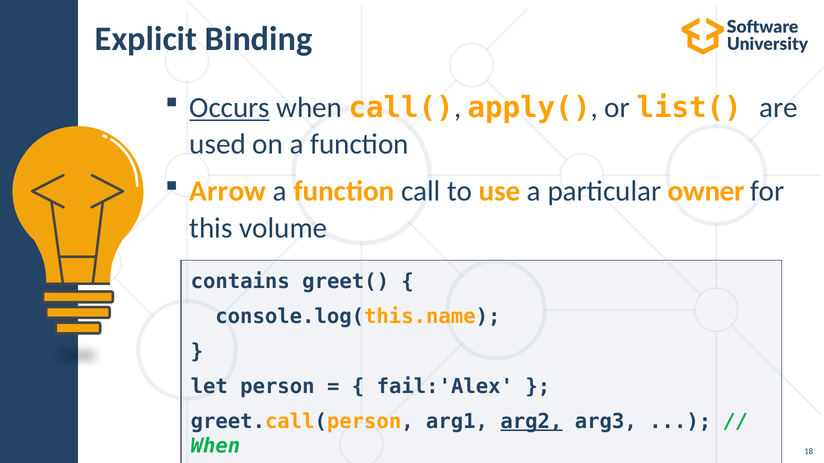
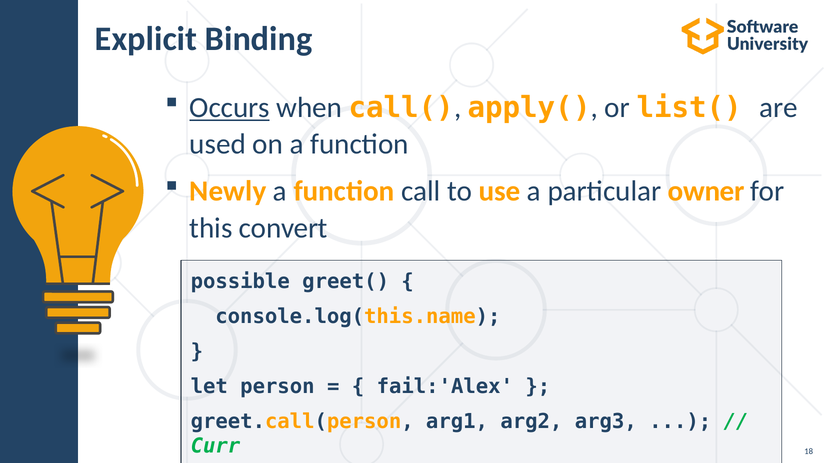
Arrow: Arrow -> Newly
volume: volume -> convert
contains: contains -> possible
arg2 underline: present -> none
When at (215, 447): When -> Curr
